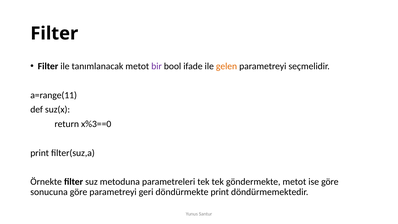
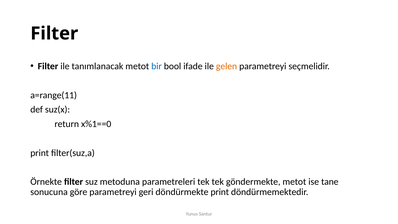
bir colour: purple -> blue
x%3==0: x%3==0 -> x%1==0
ise göre: göre -> tane
